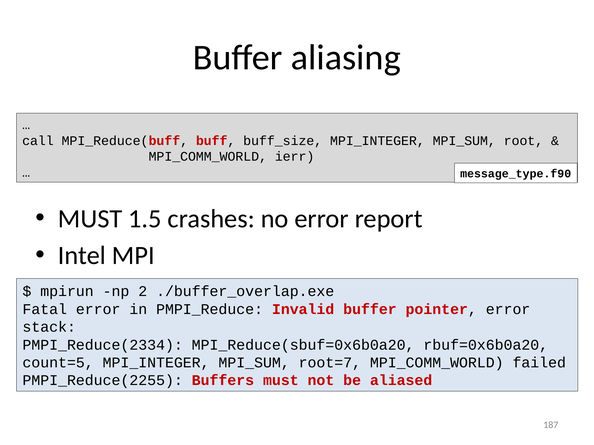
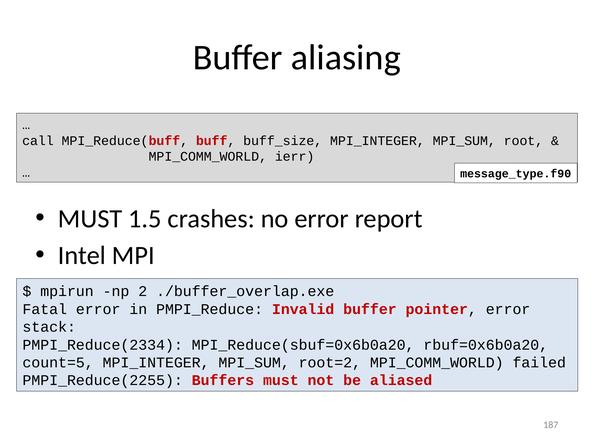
root=7: root=7 -> root=2
